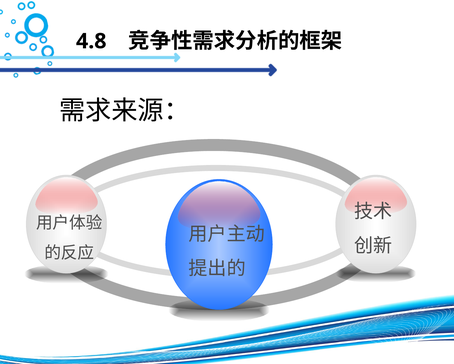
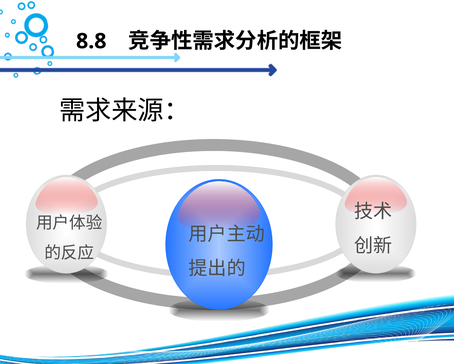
4.8: 4.8 -> 8.8
